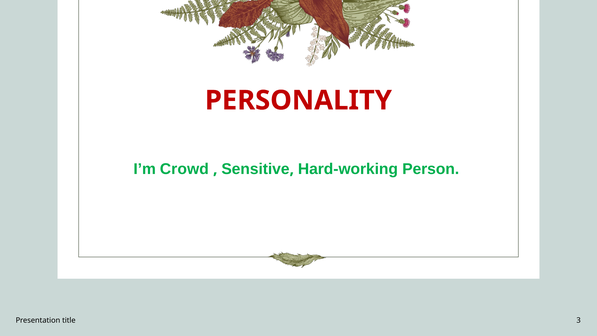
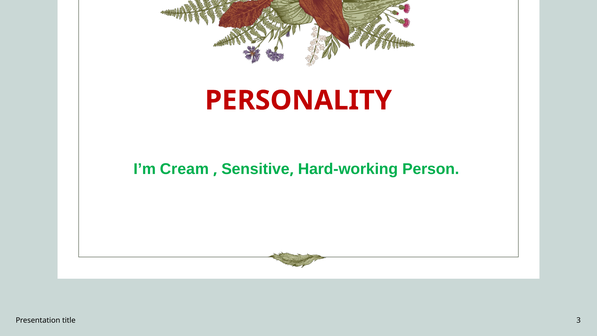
Crowd: Crowd -> Cream
